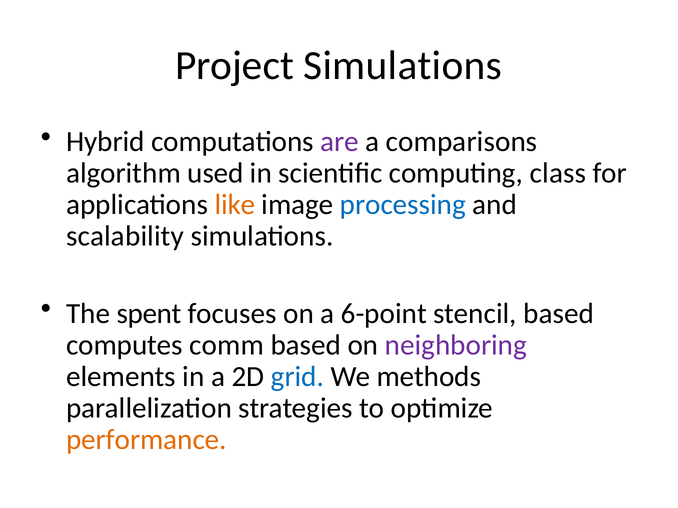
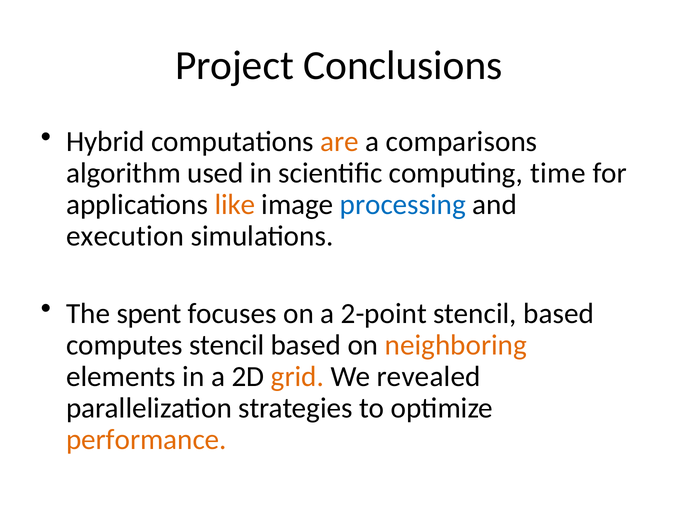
Project Simulations: Simulations -> Conclusions
are colour: purple -> orange
class: class -> time
scalability: scalability -> execution
6-point: 6-point -> 2-point
computes comm: comm -> stencil
neighboring colour: purple -> orange
grid colour: blue -> orange
methods: methods -> revealed
